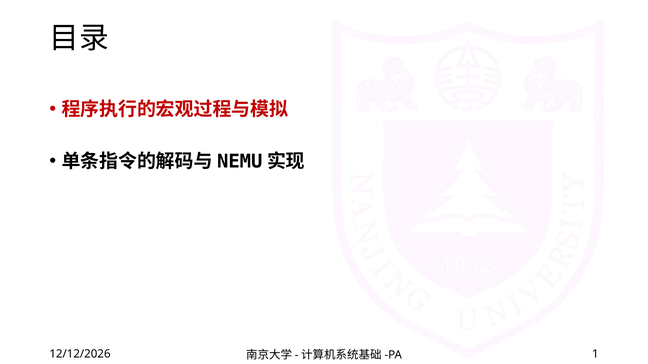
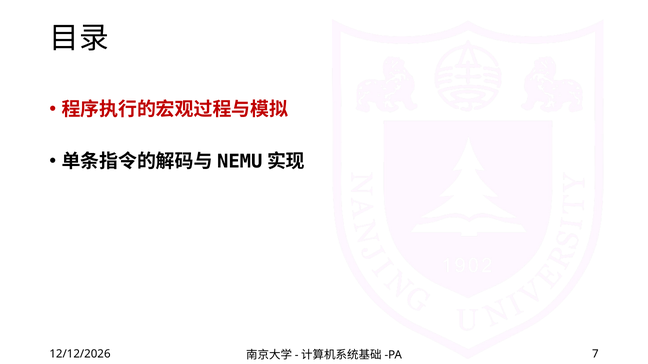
1: 1 -> 7
